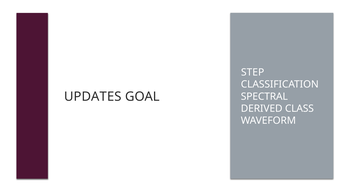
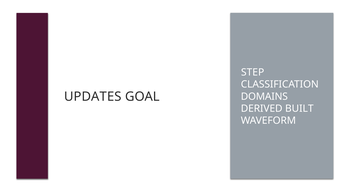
SPECTRAL: SPECTRAL -> DOMAINS
CLASS: CLASS -> BUILT
